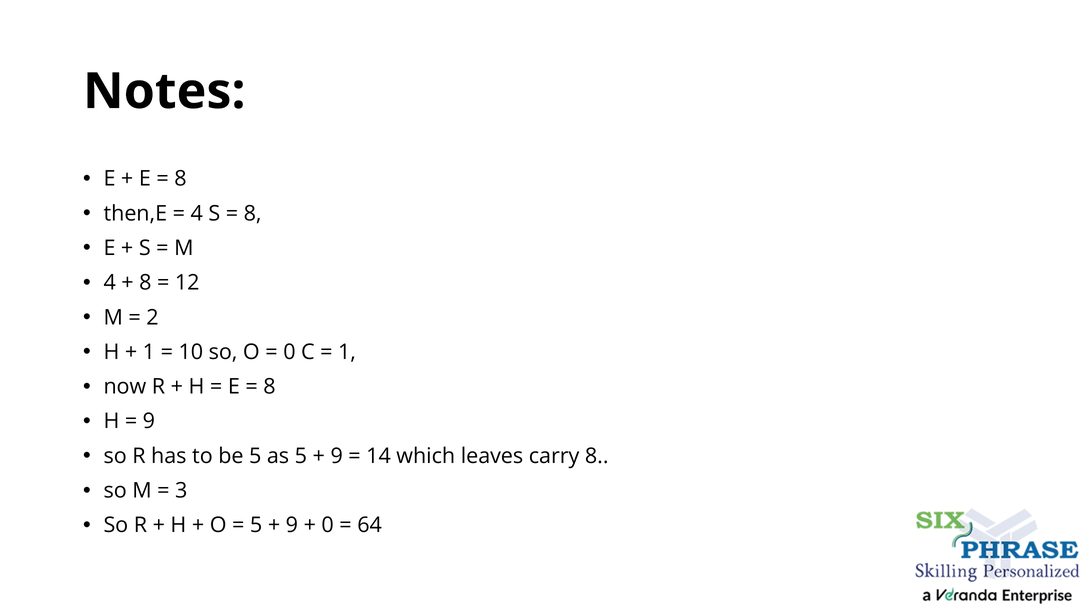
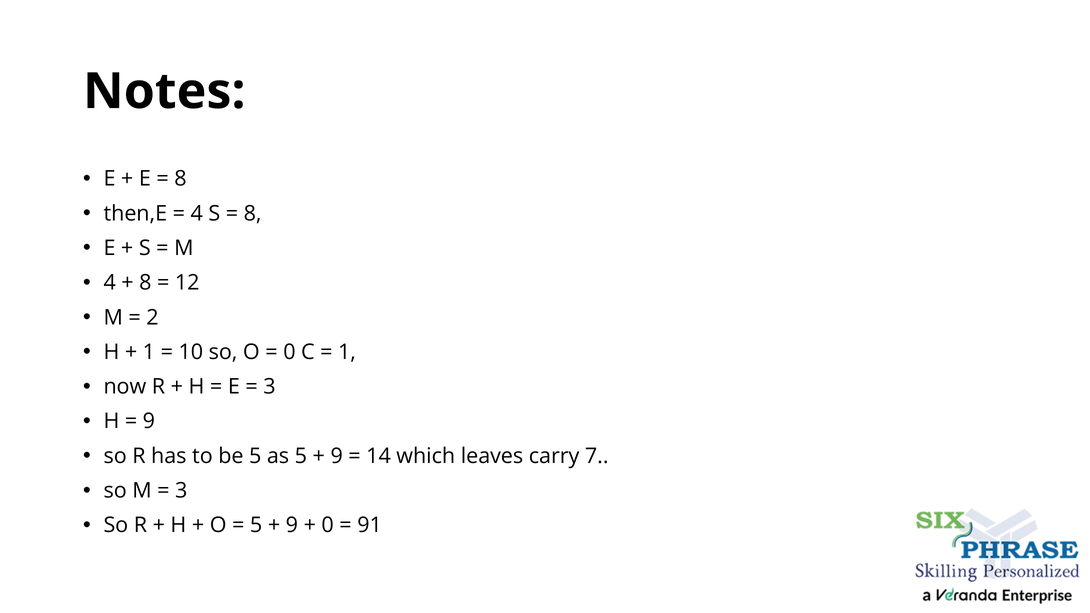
8 at (269, 387): 8 -> 3
carry 8: 8 -> 7
64: 64 -> 91
